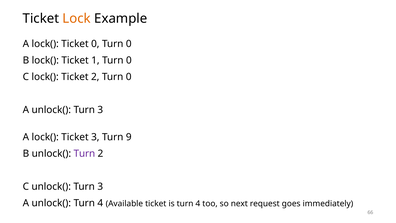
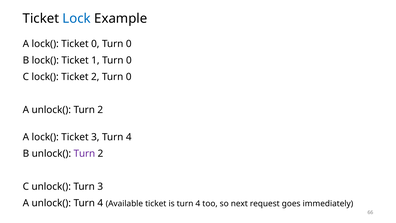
Lock colour: orange -> blue
A unlock( Turn 3: 3 -> 2
3 Turn 9: 9 -> 4
